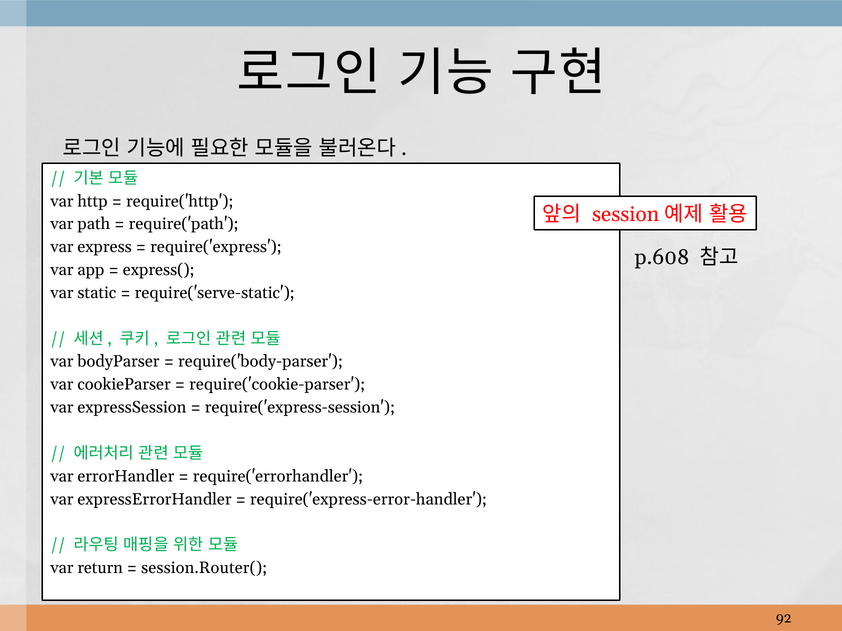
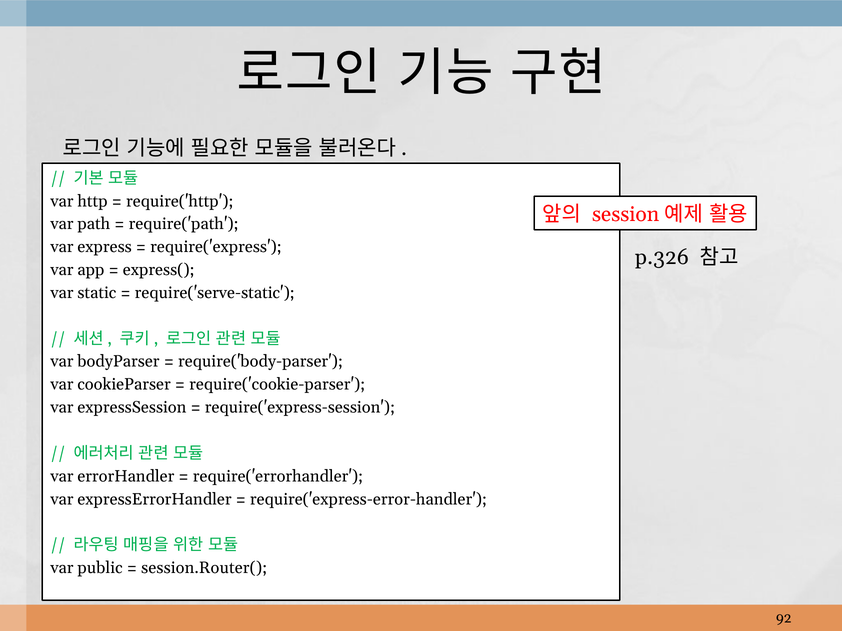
p.608: p.608 -> p.326
return: return -> public
